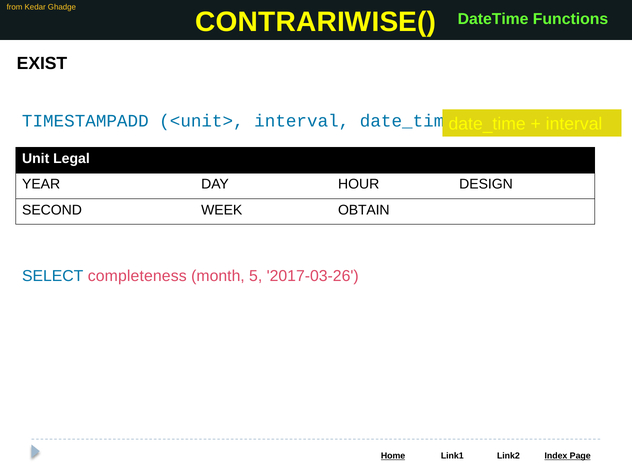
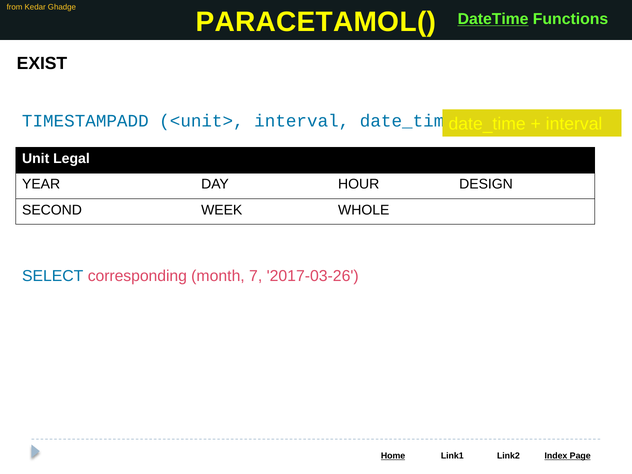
CONTRARIWISE(: CONTRARIWISE( -> PARACETAMOL(
DateTime underline: none -> present
OBTAIN: OBTAIN -> WHOLE
completeness: completeness -> corresponding
5: 5 -> 7
